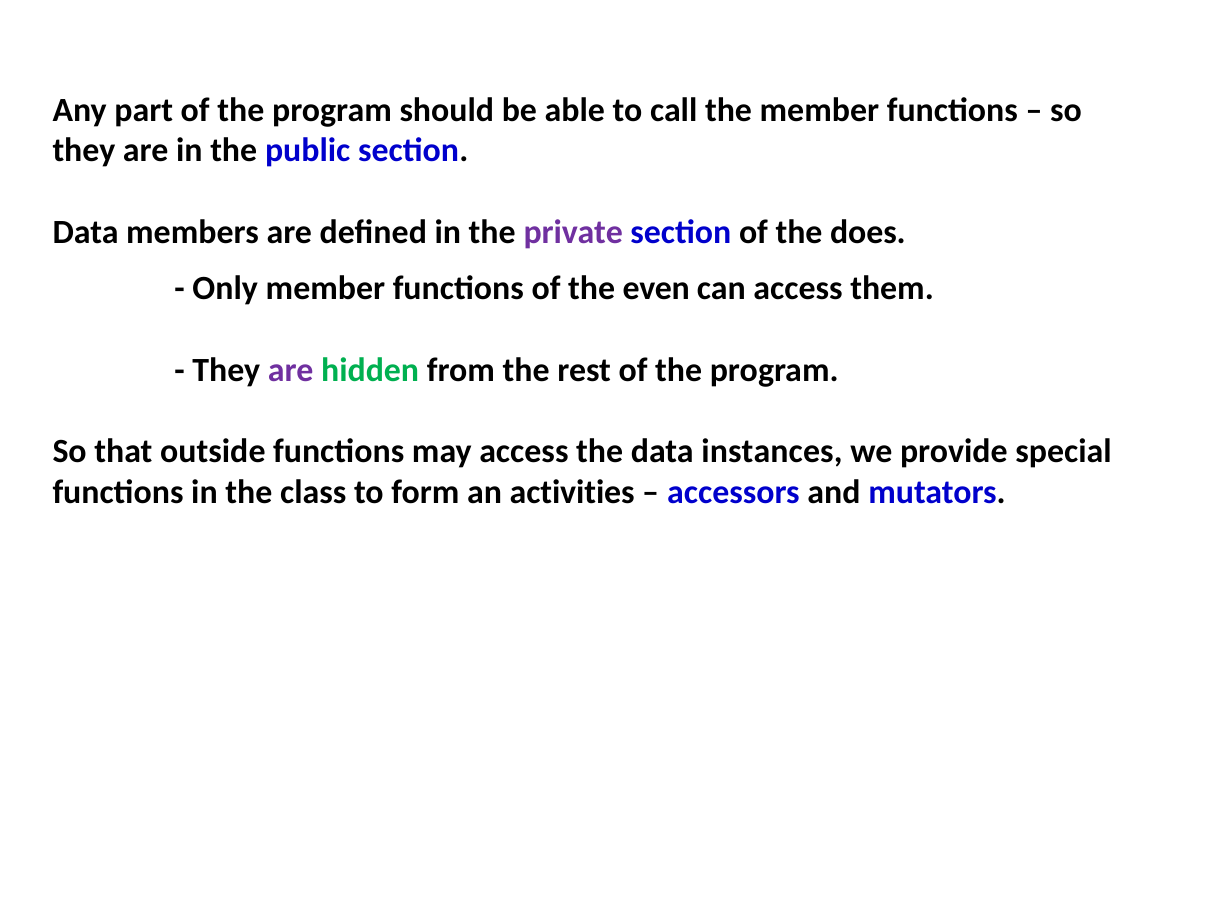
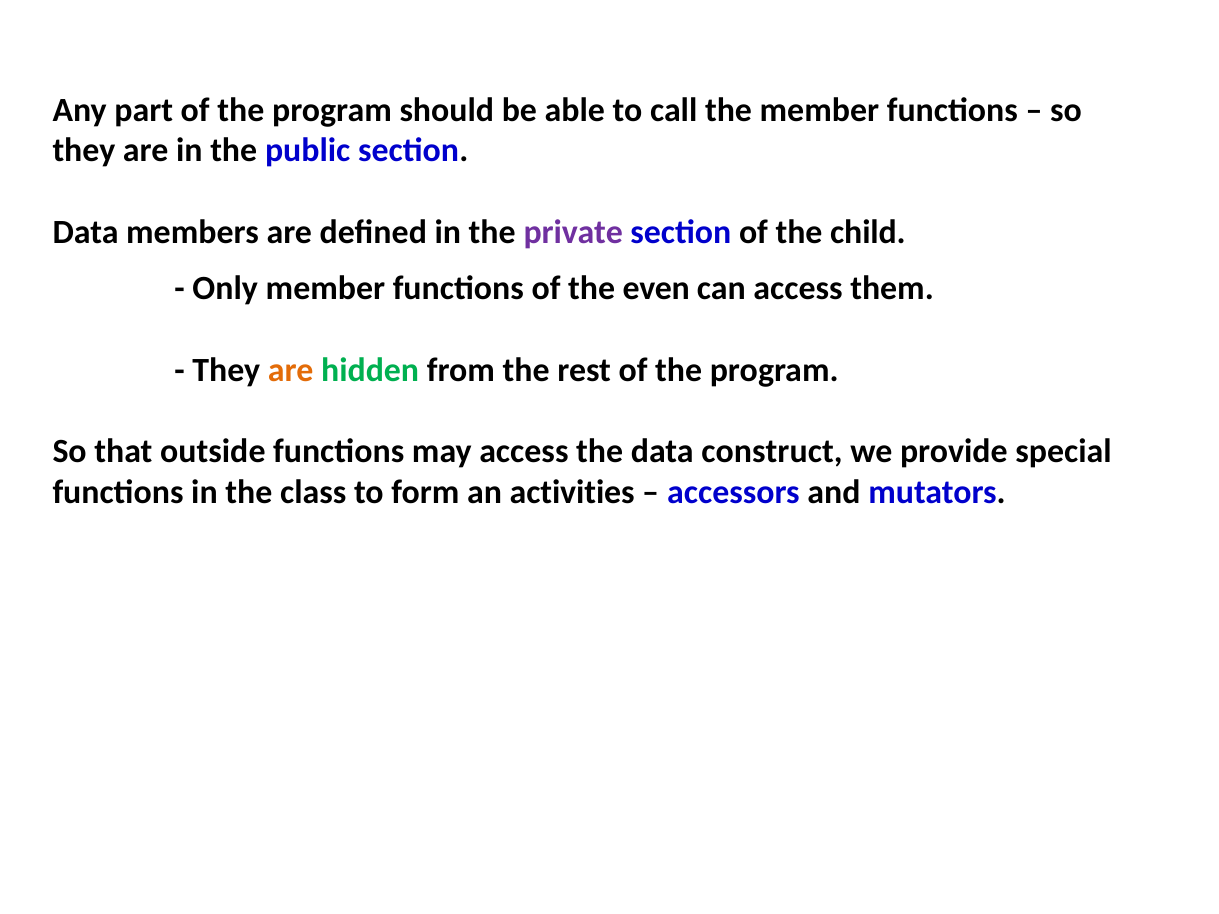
does: does -> child
are at (291, 370) colour: purple -> orange
instances: instances -> construct
